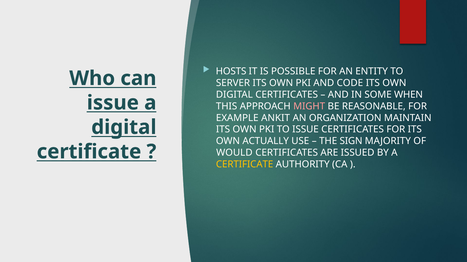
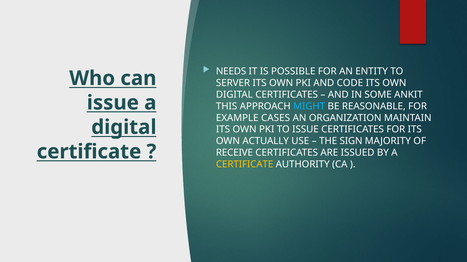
HOSTS: HOSTS -> NEEDS
WHEN: WHEN -> ANKIT
MIGHT colour: pink -> light blue
ANKIT: ANKIT -> CASES
WOULD: WOULD -> RECEIVE
